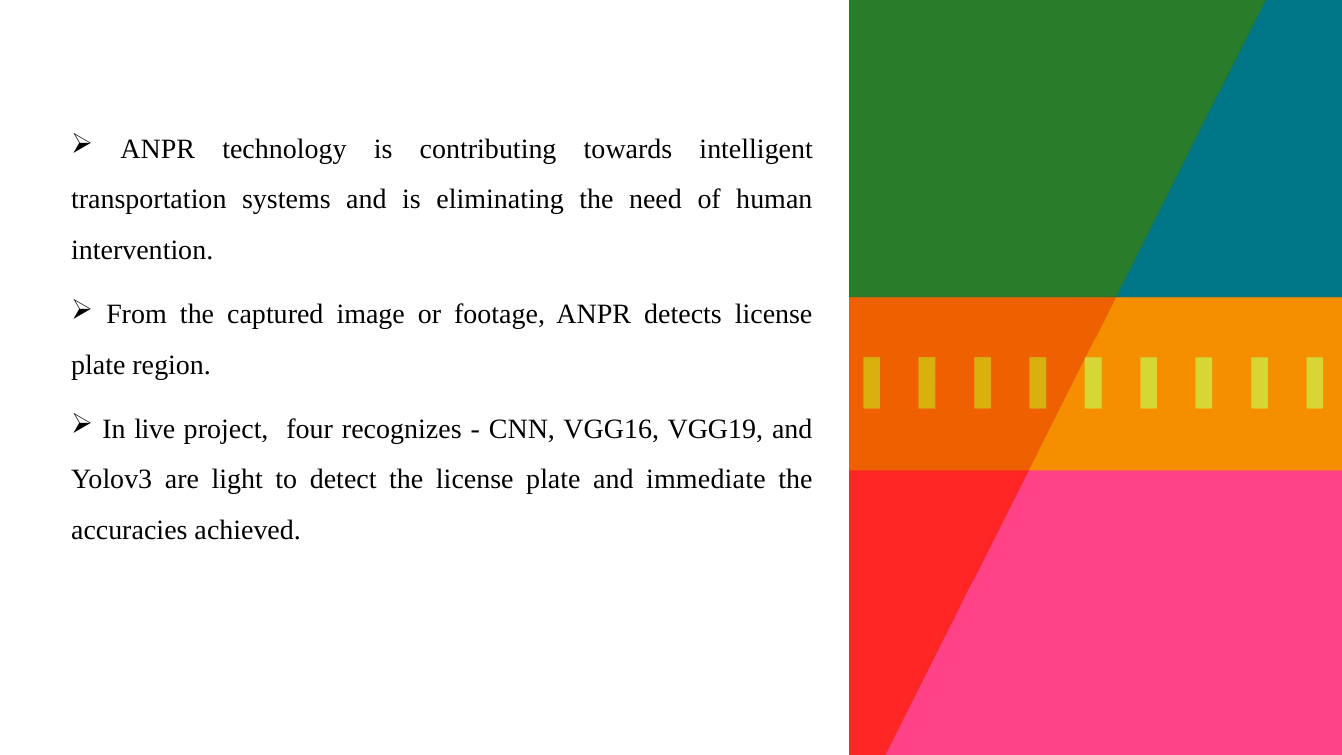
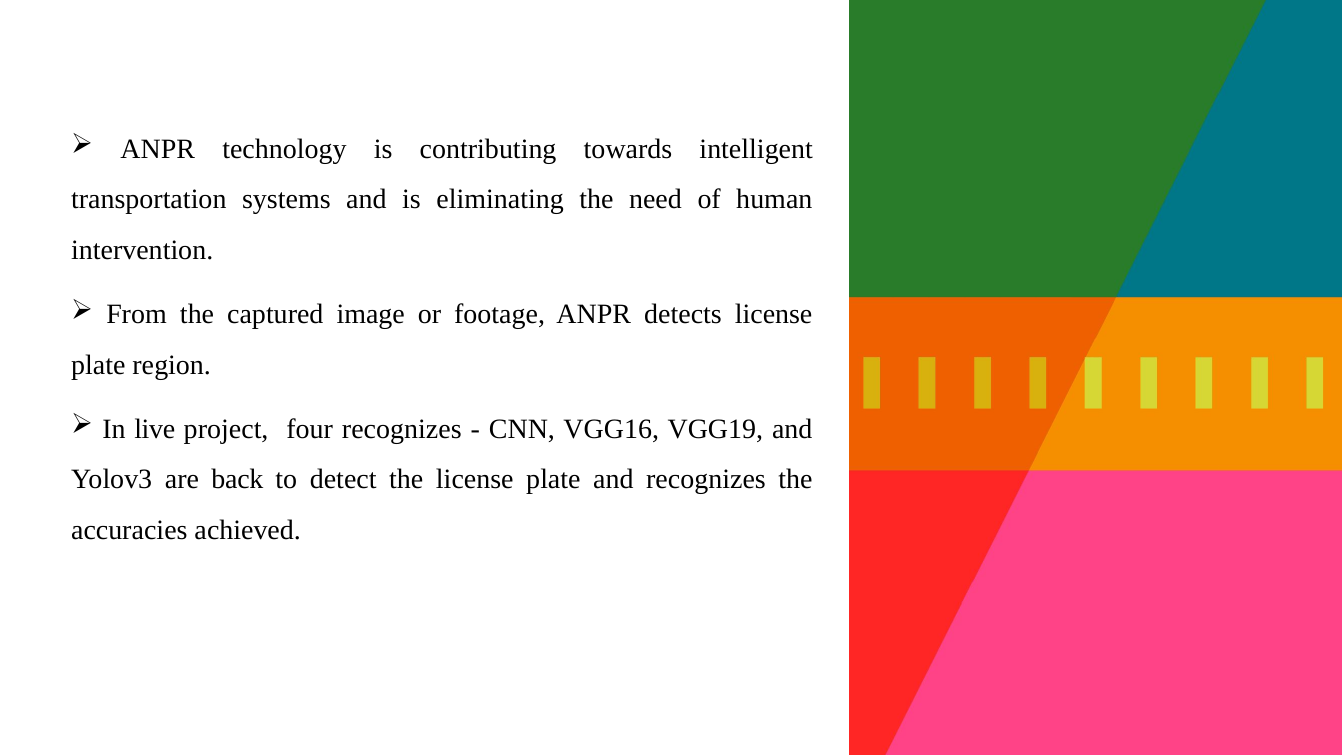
light: light -> back
and immediate: immediate -> recognizes
